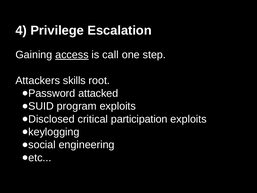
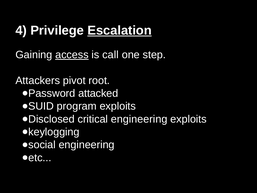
Escalation underline: none -> present
skills: skills -> pivot
critical participation: participation -> engineering
